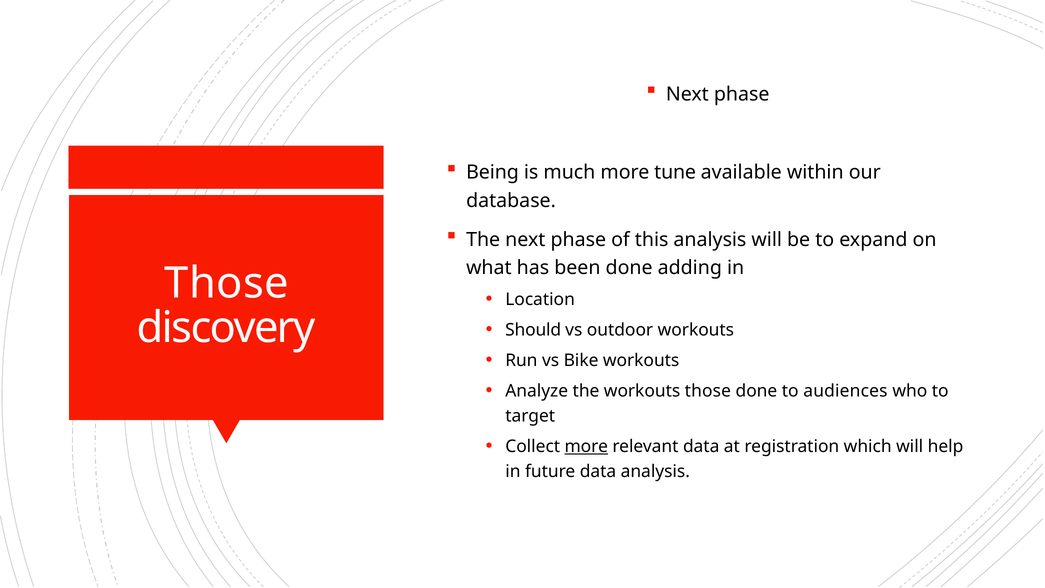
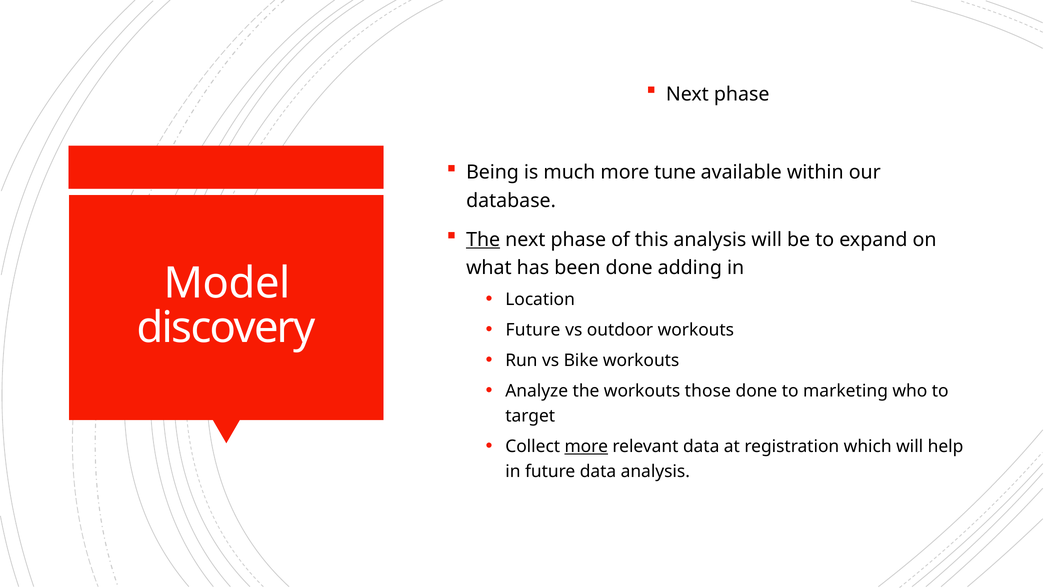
The at (483, 240) underline: none -> present
Those at (227, 283): Those -> Model
Should at (533, 330): Should -> Future
audiences: audiences -> marketing
